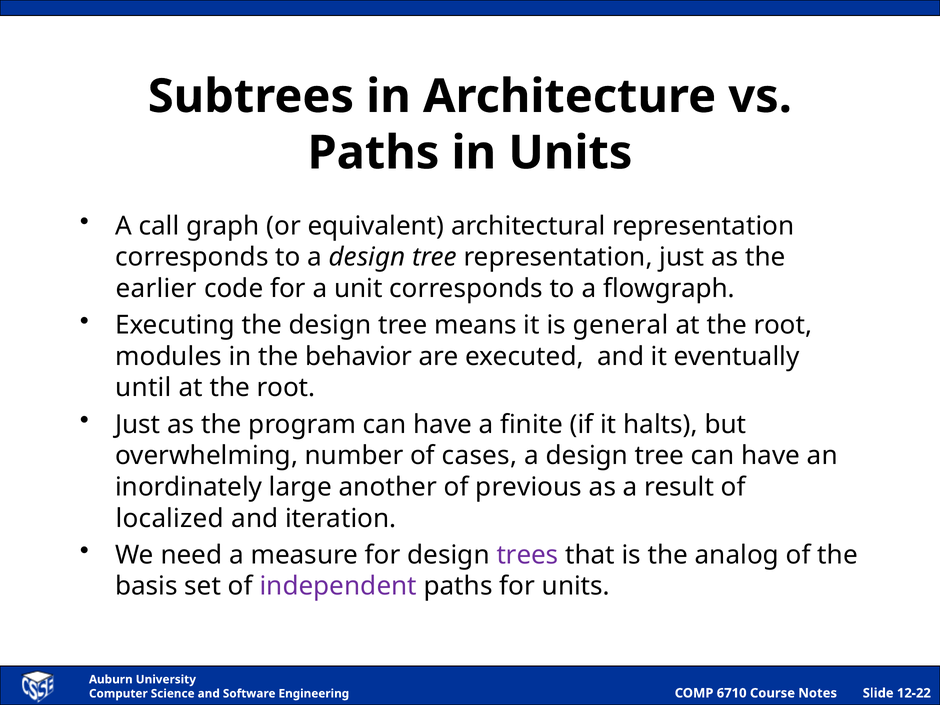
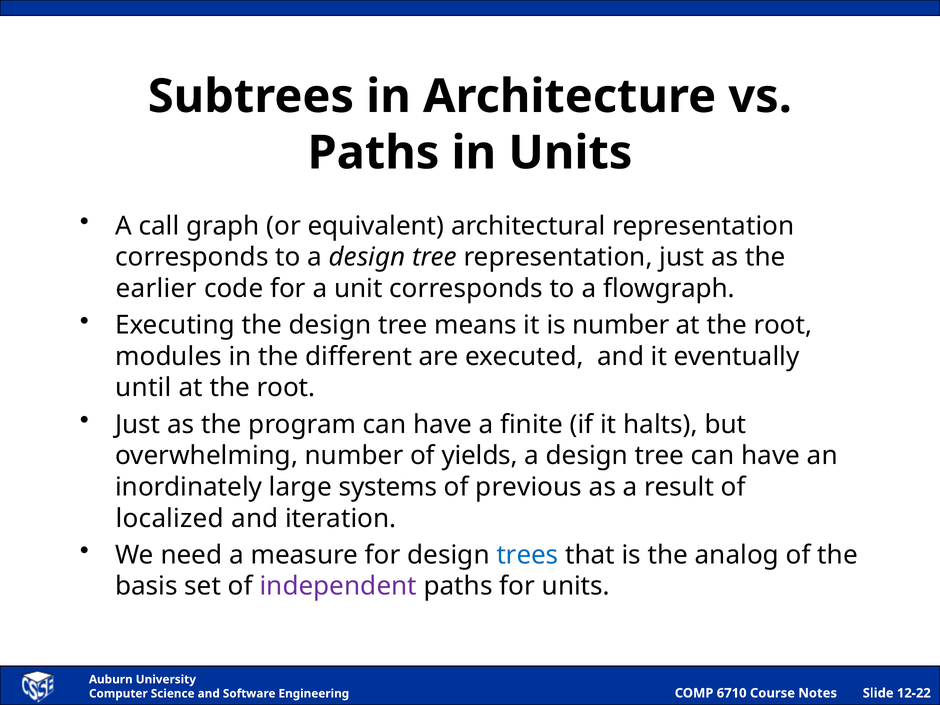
is general: general -> number
behavior: behavior -> different
cases: cases -> yields
another: another -> systems
trees colour: purple -> blue
